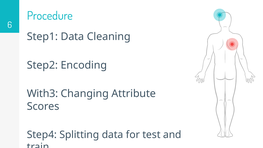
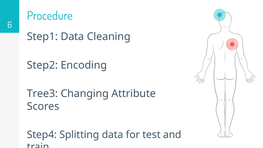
With3: With3 -> Tree3
